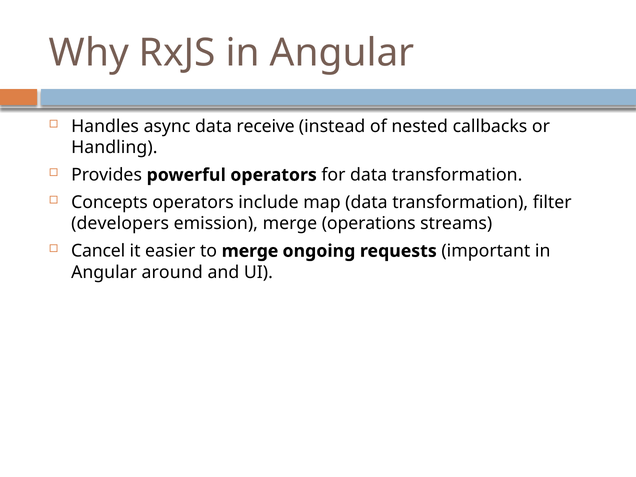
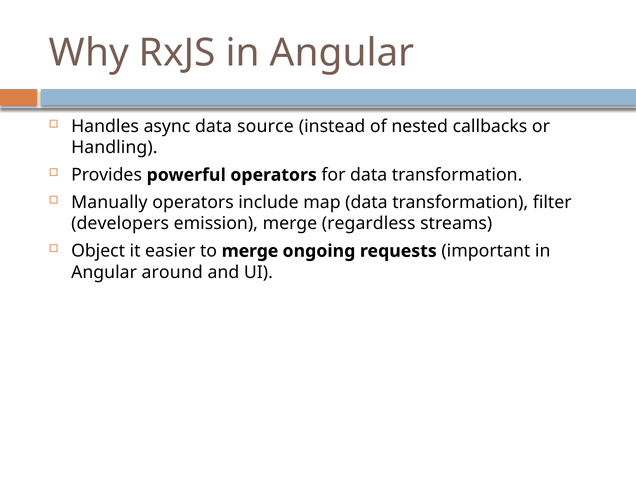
receive: receive -> source
Concepts: Concepts -> Manually
operations: operations -> regardless
Cancel: Cancel -> Object
